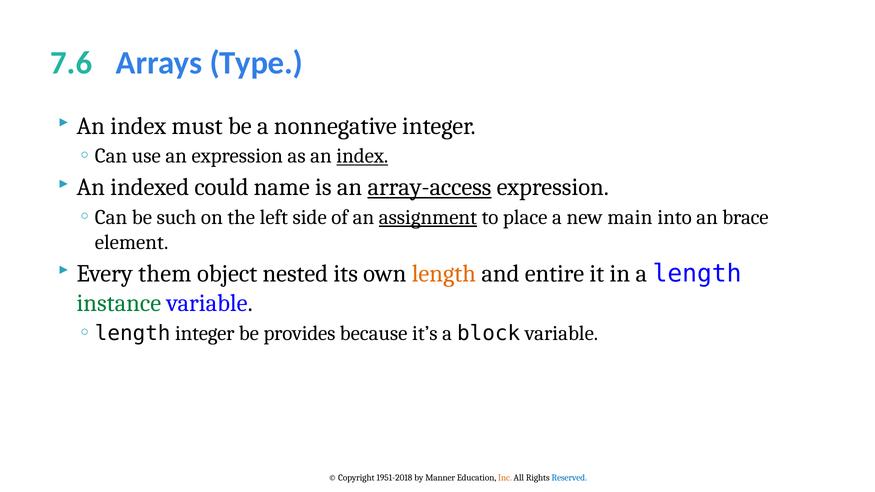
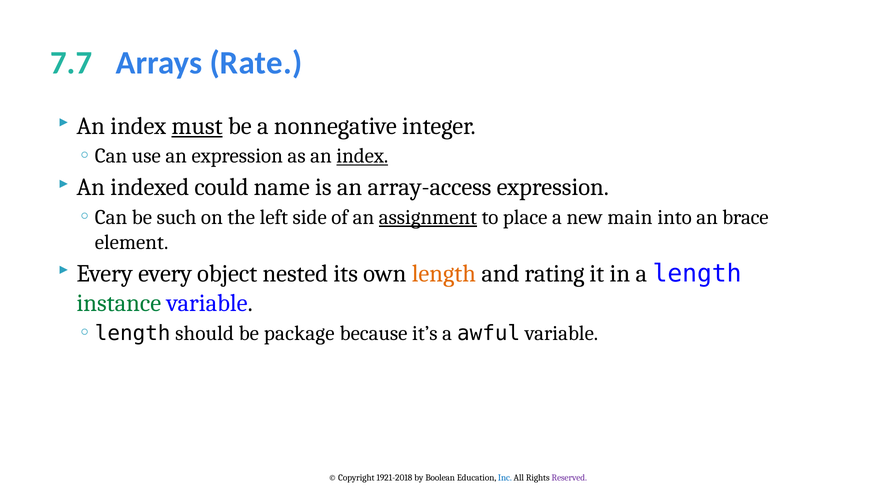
7.6: 7.6 -> 7.7
Type: Type -> Rate
must underline: none -> present
array-access underline: present -> none
Every them: them -> every
entire: entire -> rating
integer at (205, 333): integer -> should
provides: provides -> package
block: block -> awful
1951-2018: 1951-2018 -> 1921-2018
Manner: Manner -> Boolean
Inc colour: orange -> blue
Reserved colour: blue -> purple
